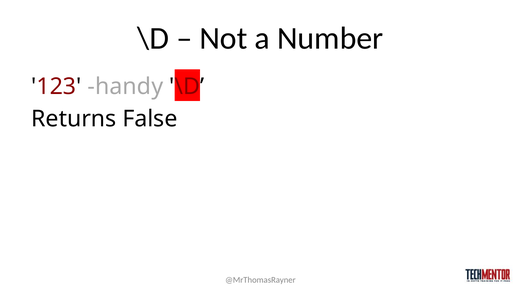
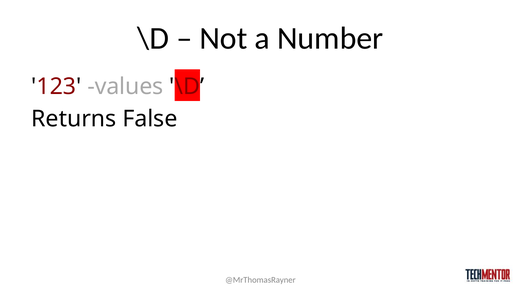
handy: handy -> values
